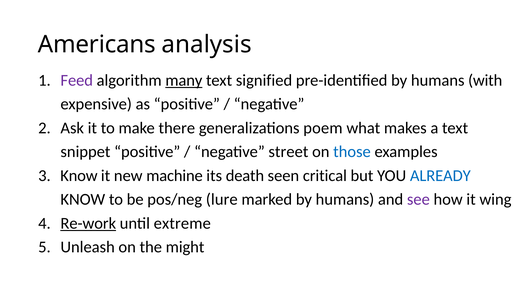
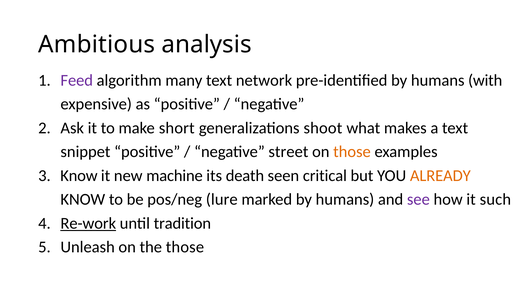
Americans: Americans -> Ambitious
many underline: present -> none
signified: signified -> network
there: there -> short
poem: poem -> shoot
those at (352, 152) colour: blue -> orange
ALREADY colour: blue -> orange
wing: wing -> such
extreme: extreme -> tradition
the might: might -> those
